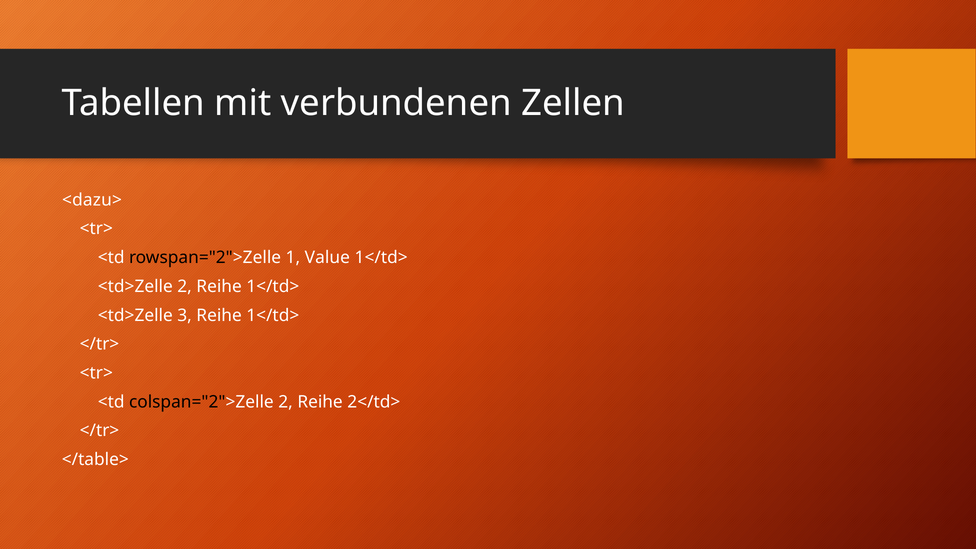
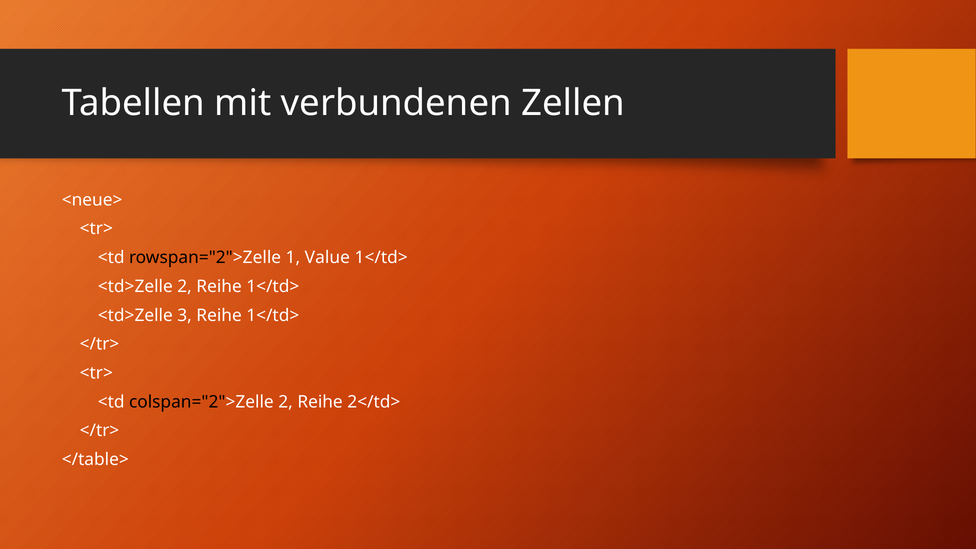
<dazu>: <dazu> -> <neue>
